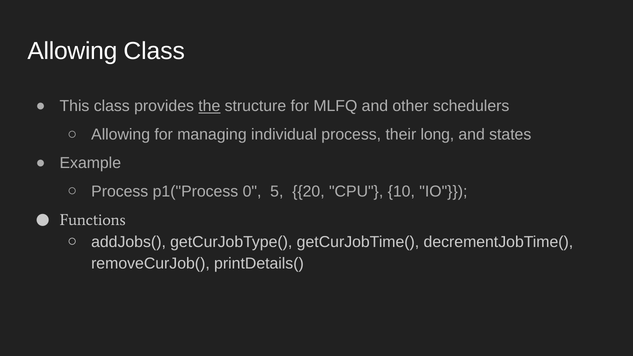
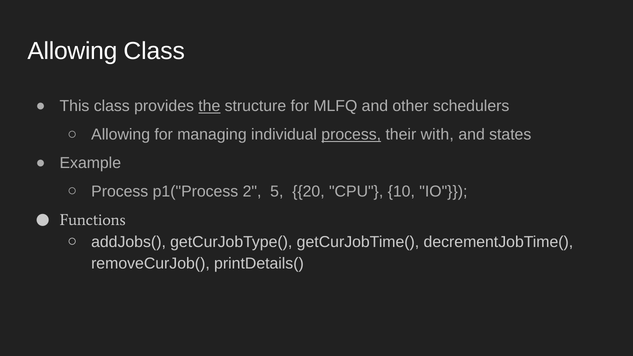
process at (351, 135) underline: none -> present
long: long -> with
0: 0 -> 2
